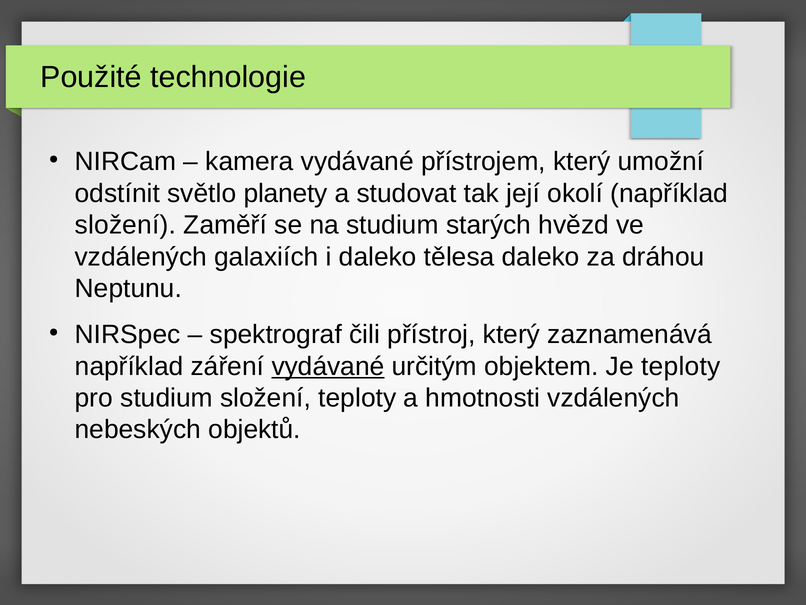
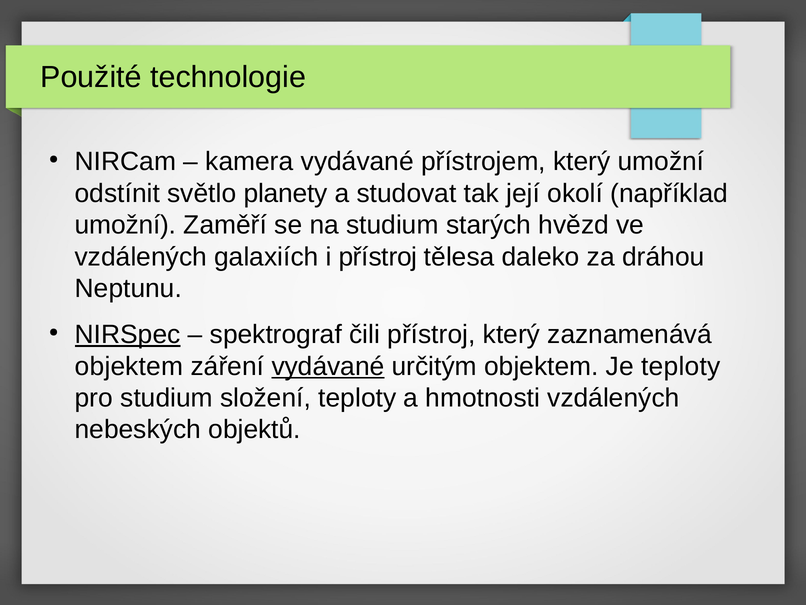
složení at (125, 225): složení -> umožní
i daleko: daleko -> přístroj
NIRSpec underline: none -> present
například at (129, 366): například -> objektem
